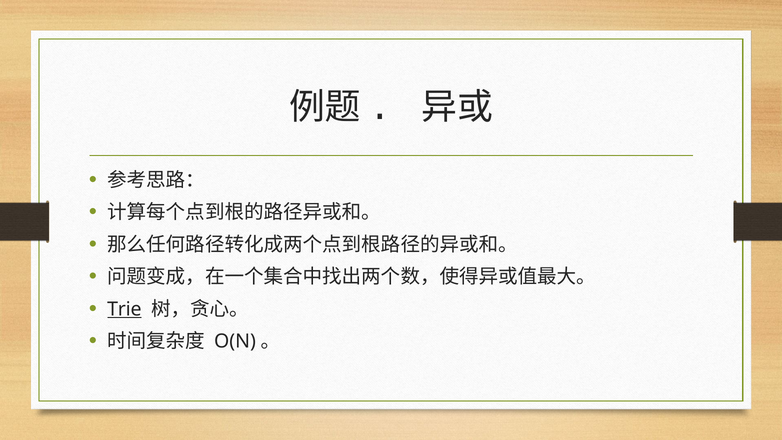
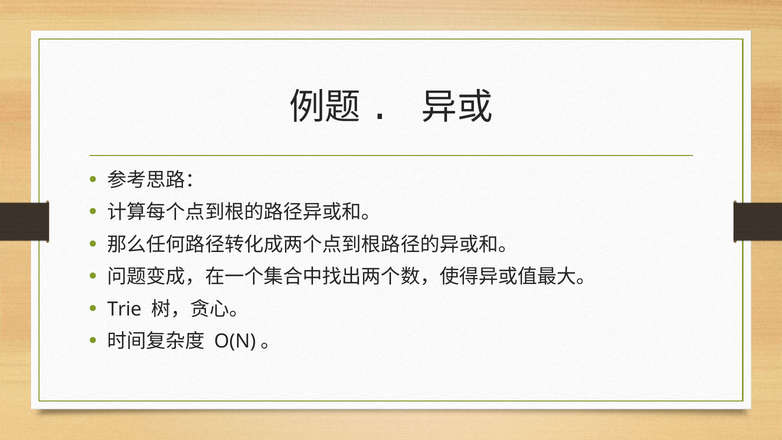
Trie underline: present -> none
